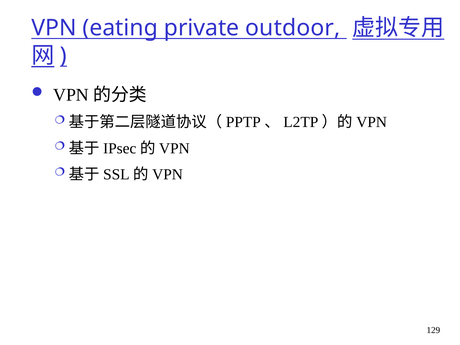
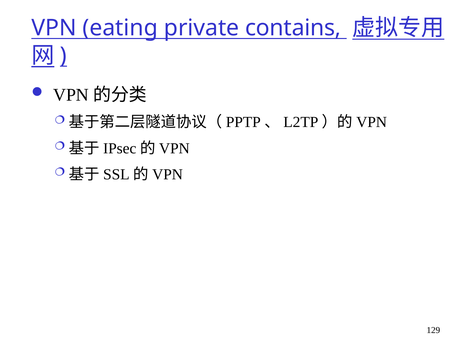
outdoor: outdoor -> contains
